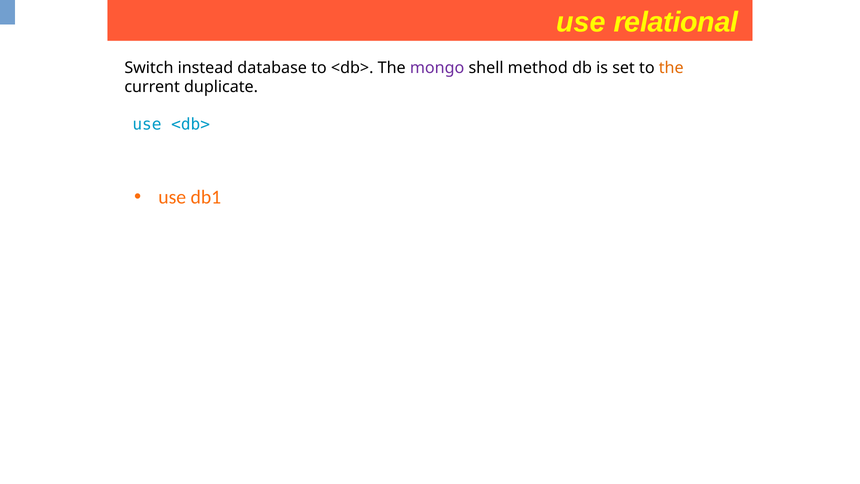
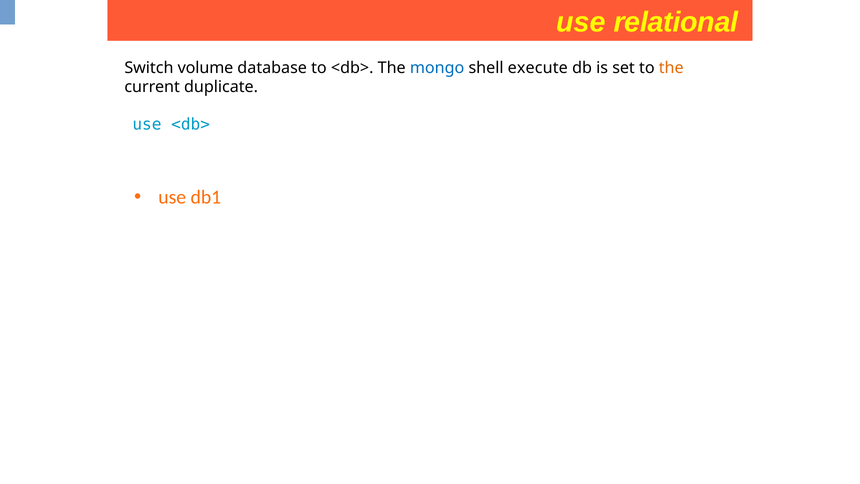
instead: instead -> volume
mongo colour: purple -> blue
method: method -> execute
